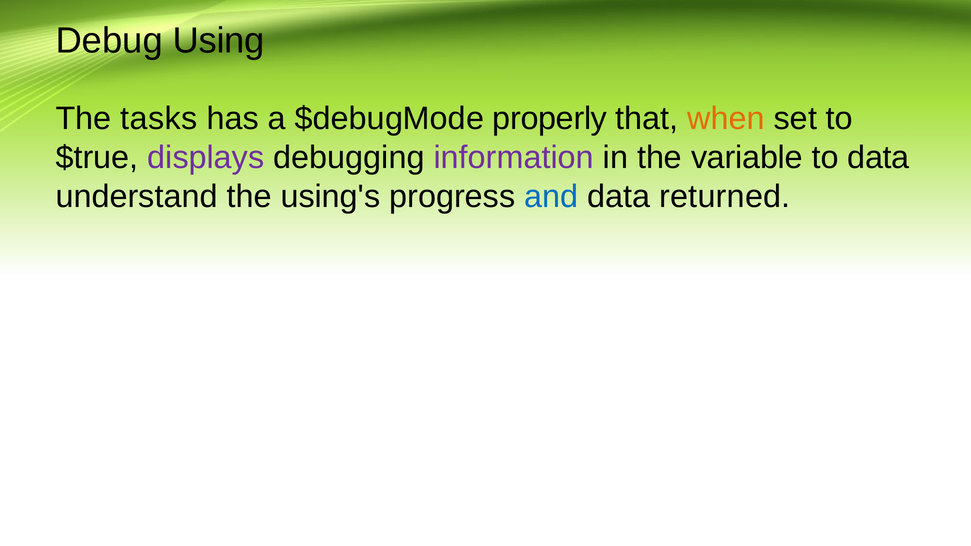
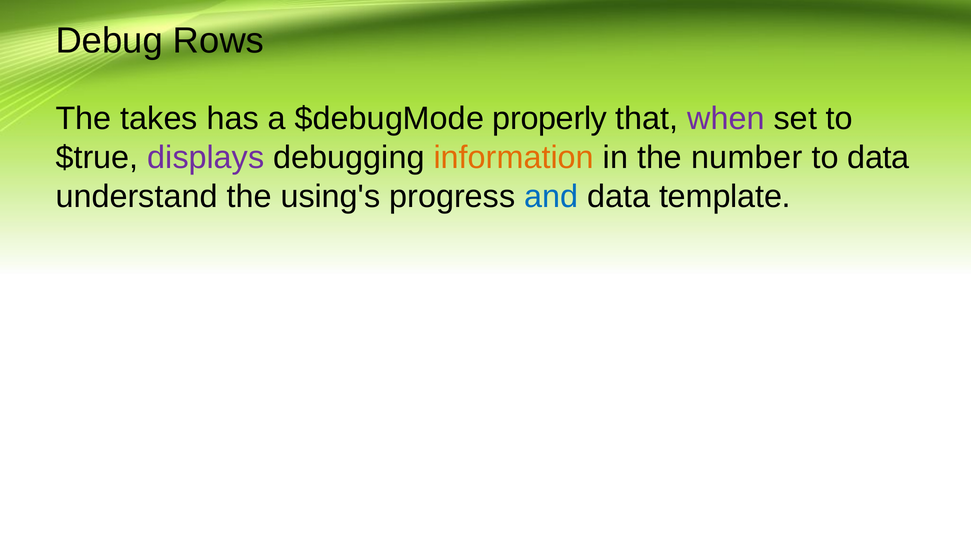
Using: Using -> Rows
tasks: tasks -> takes
when colour: orange -> purple
information colour: purple -> orange
variable: variable -> number
returned: returned -> template
